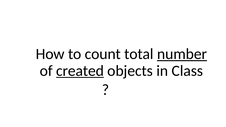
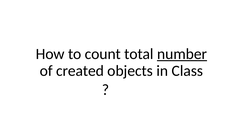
created underline: present -> none
